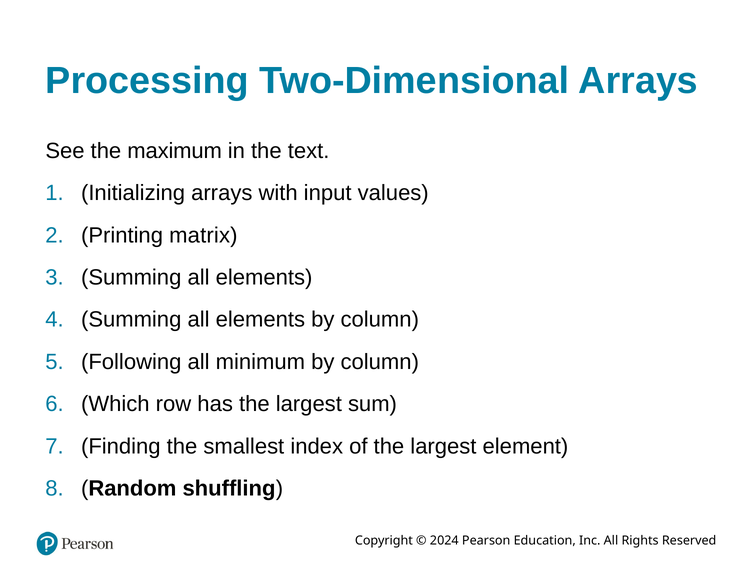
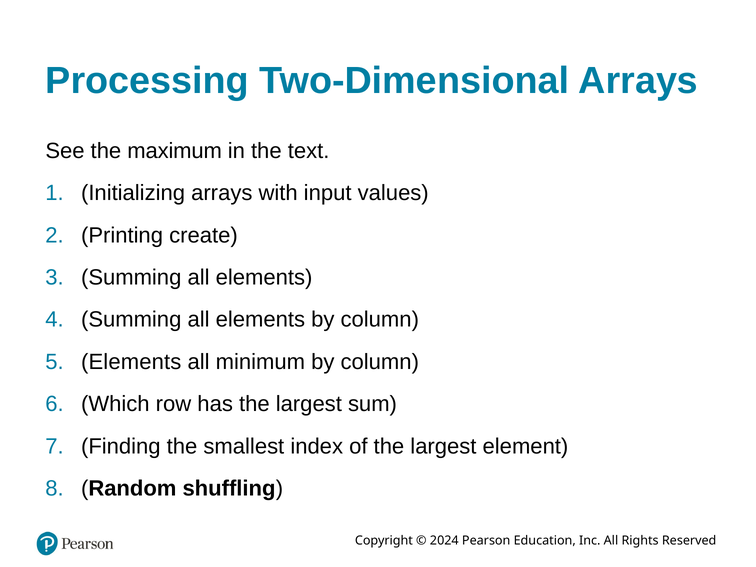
matrix: matrix -> create
Following at (131, 362): Following -> Elements
